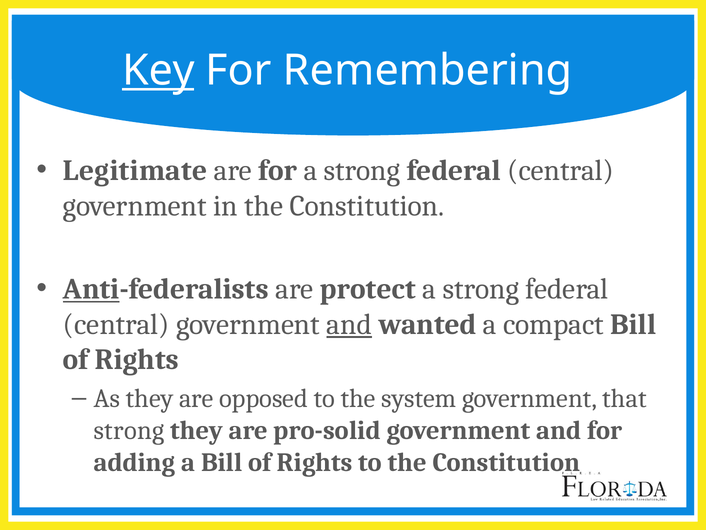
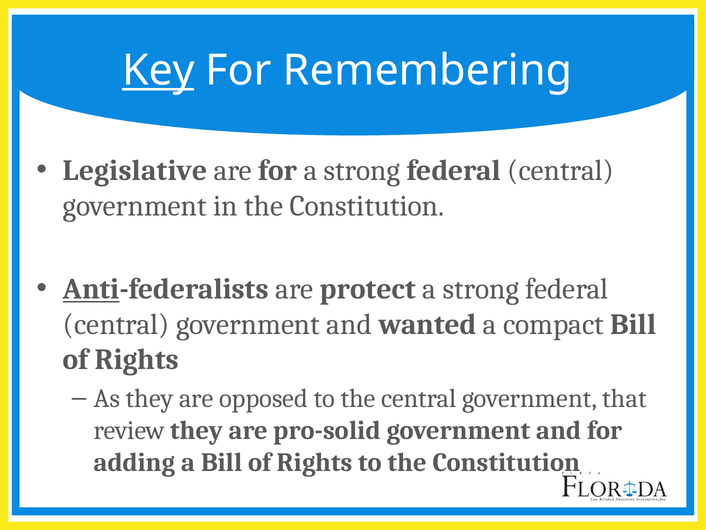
Legitimate: Legitimate -> Legislative
and at (349, 324) underline: present -> none
the system: system -> central
strong at (129, 430): strong -> review
